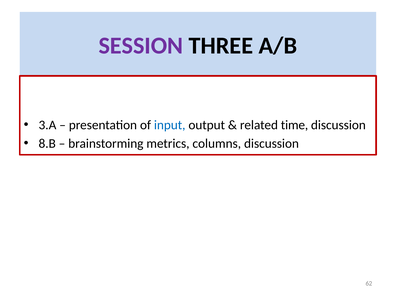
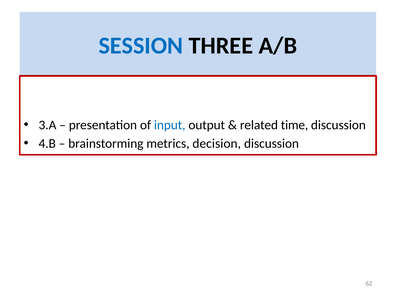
SESSION colour: purple -> blue
8.B: 8.B -> 4.B
columns: columns -> decision
